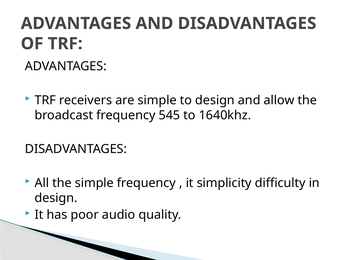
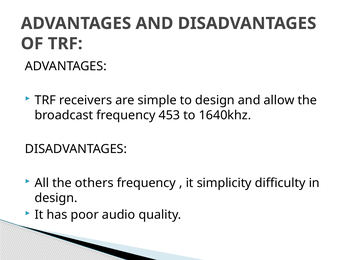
545: 545 -> 453
the simple: simple -> others
